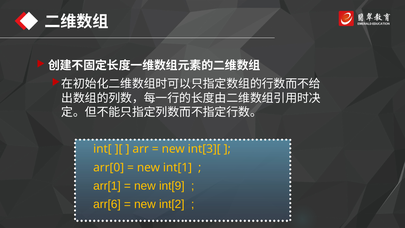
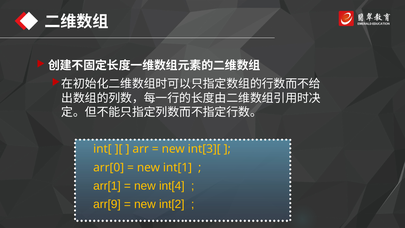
int[9: int[9 -> int[4
arr[6: arr[6 -> arr[9
